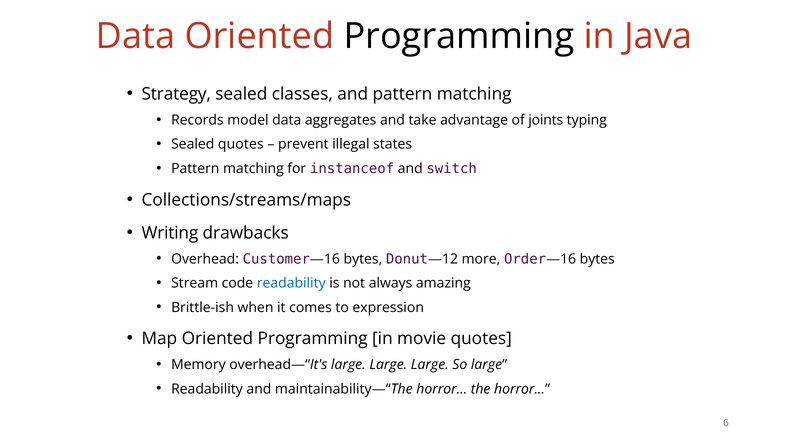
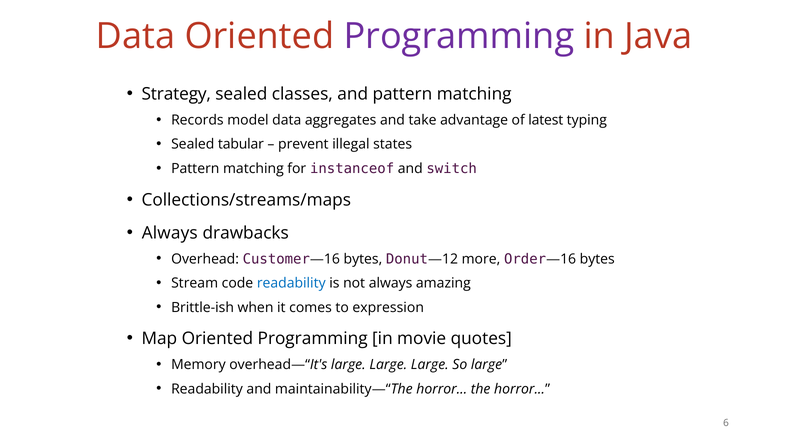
Programming at (459, 36) colour: black -> purple
joints: joints -> latest
Sealed quotes: quotes -> tabular
Writing at (170, 233): Writing -> Always
